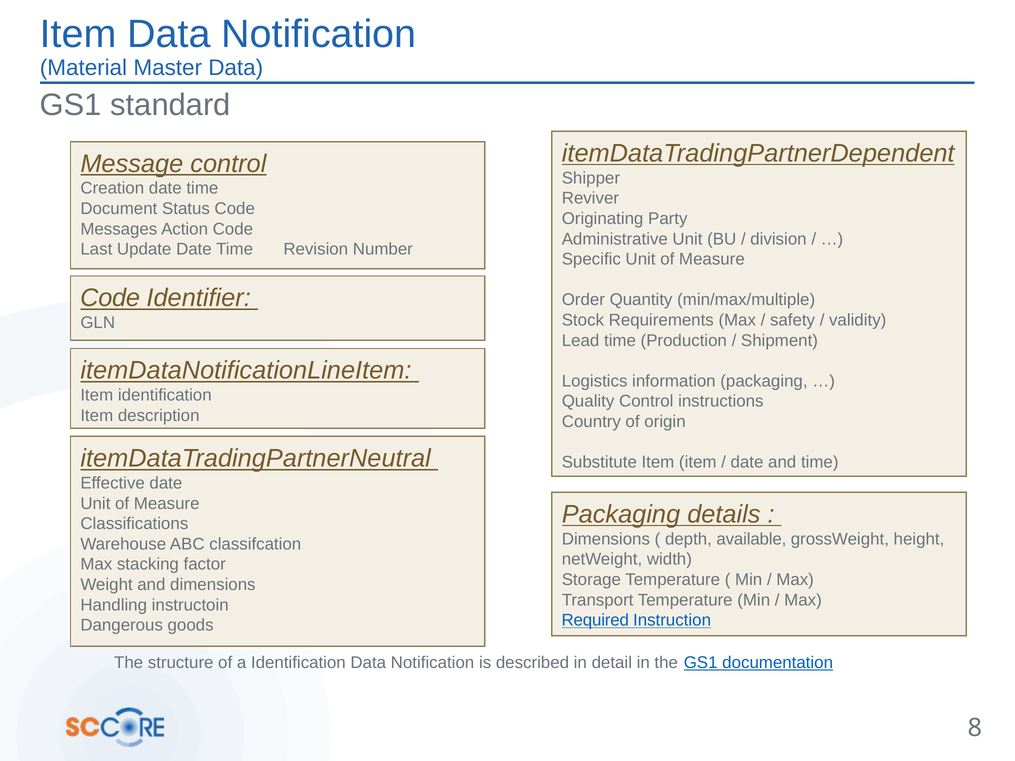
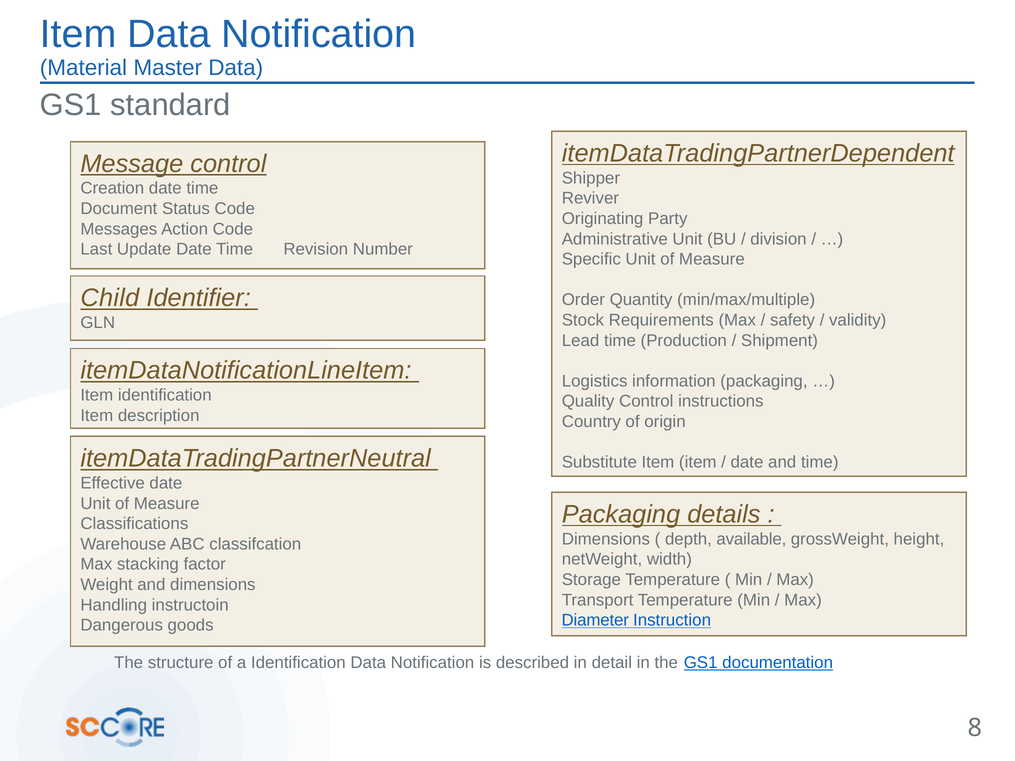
Code at (110, 298): Code -> Child
Required: Required -> Diameter
